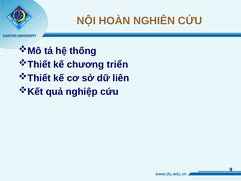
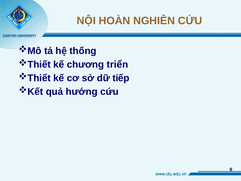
liên: liên -> tiếp
nghiệp: nghiệp -> hướng
